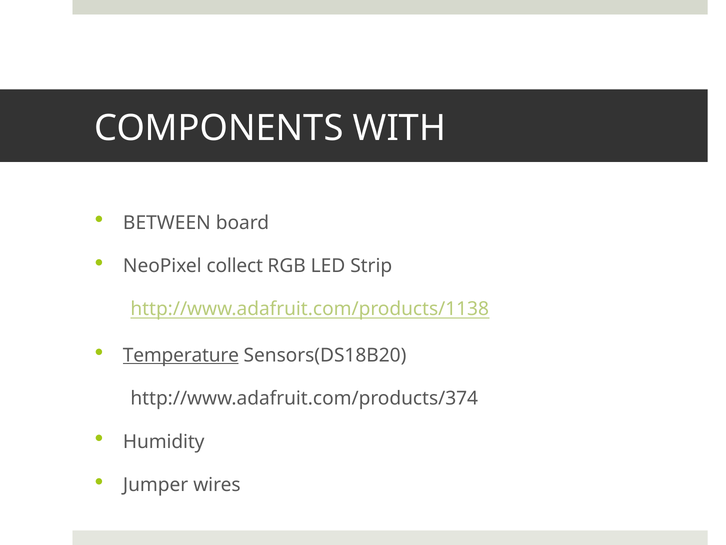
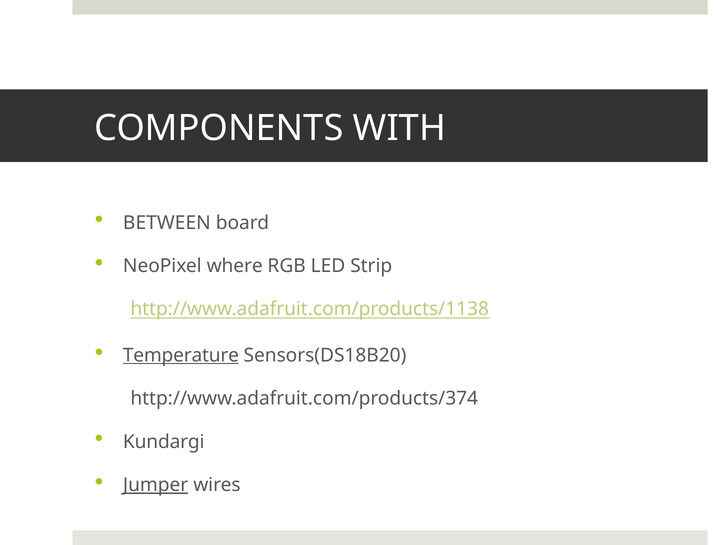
collect: collect -> where
Humidity: Humidity -> Kundargi
Jumper underline: none -> present
